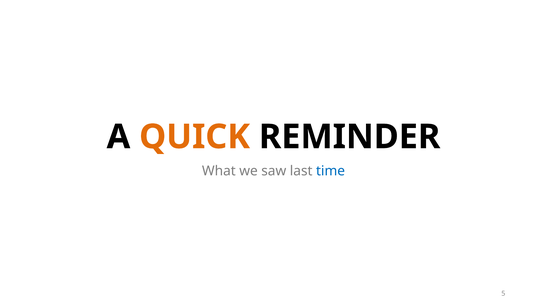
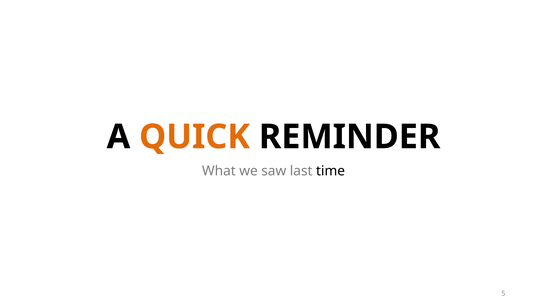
time colour: blue -> black
